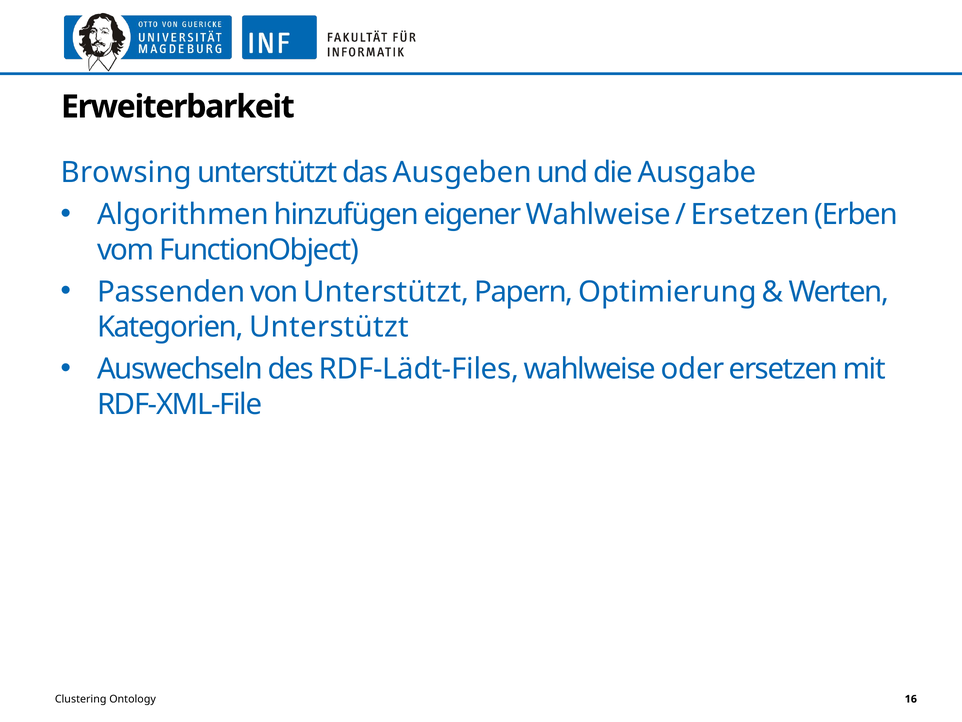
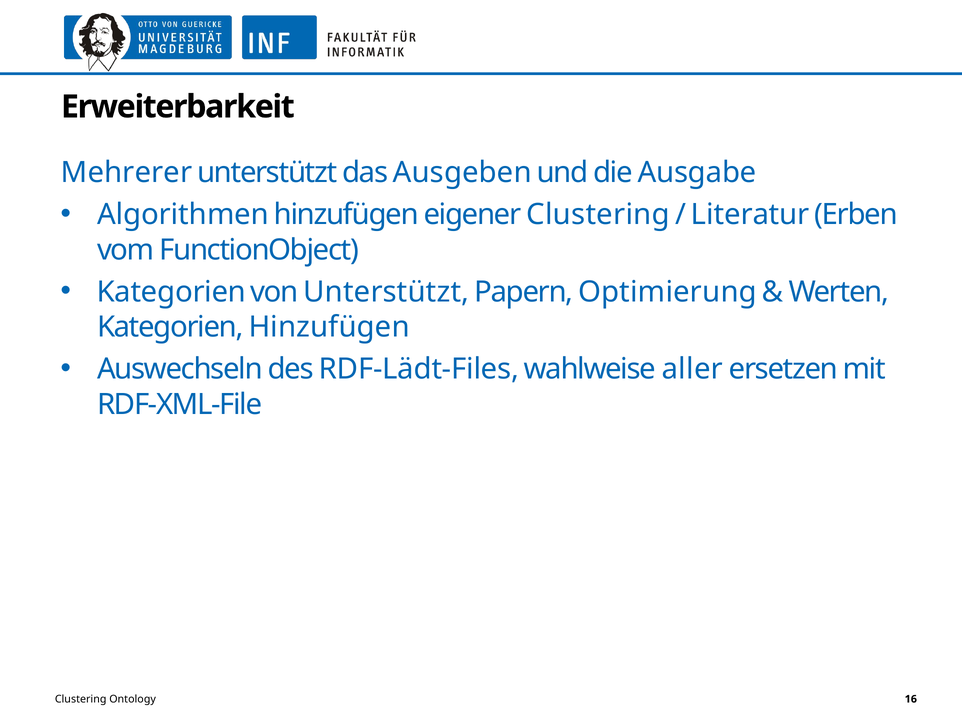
Browsing: Browsing -> Mehrerer
eigener Wahlweise: Wahlweise -> Clustering
Ersetzen at (750, 214): Ersetzen -> Literatur
Passenden at (171, 292): Passenden -> Kategorien
Kategorien Unterstützt: Unterstützt -> Hinzufügen
oder: oder -> aller
